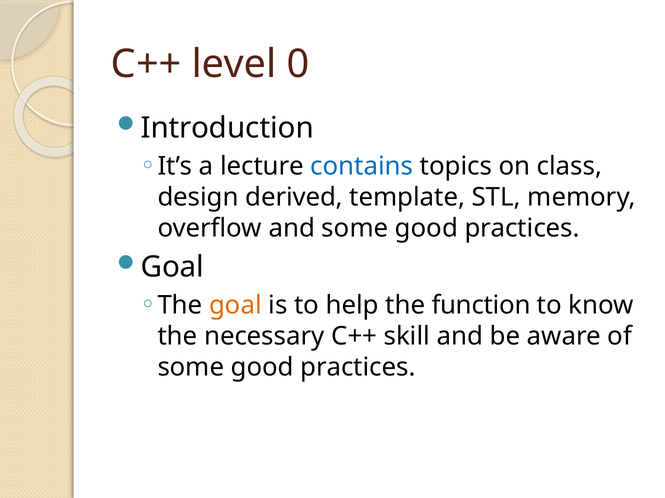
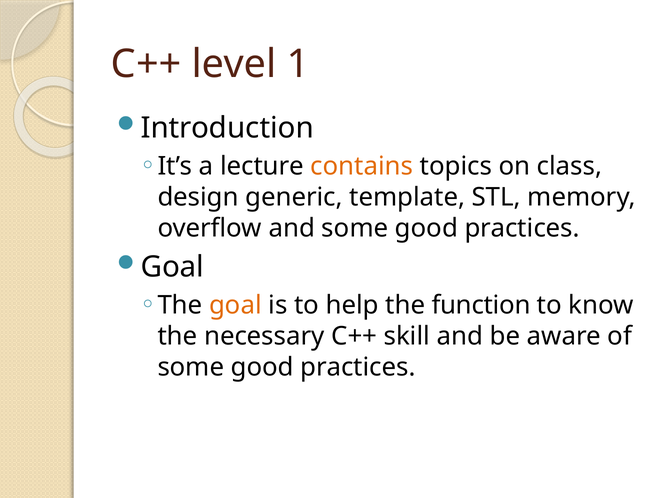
0: 0 -> 1
contains colour: blue -> orange
derived: derived -> generic
